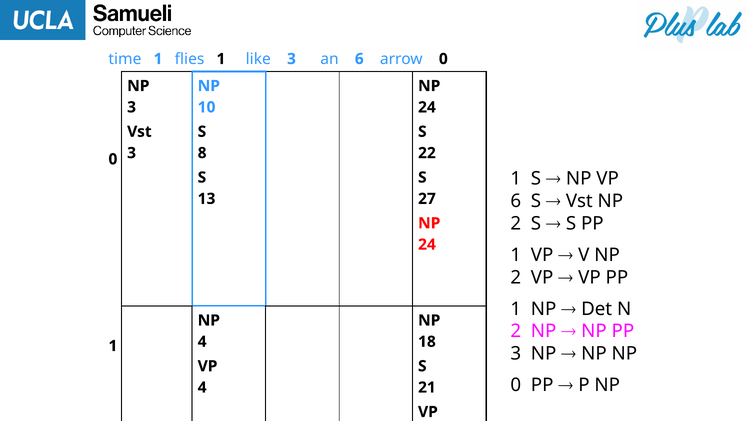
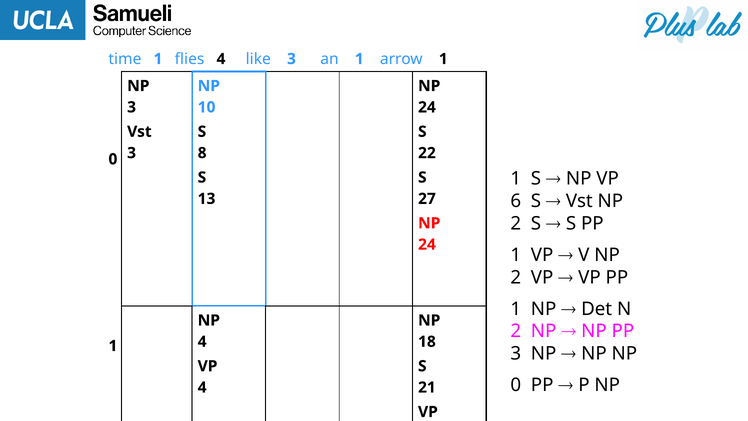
flies 1: 1 -> 4
an 6: 6 -> 1
arrow 0: 0 -> 1
